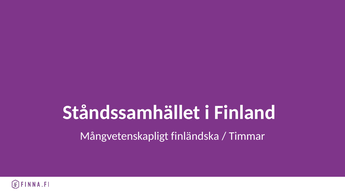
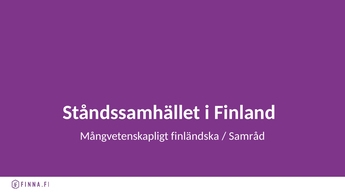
Timmar: Timmar -> Samråd
